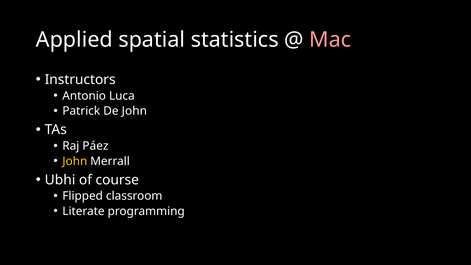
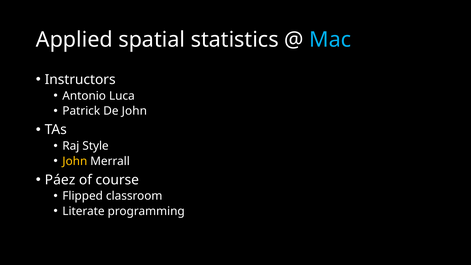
Mac colour: pink -> light blue
Páez: Páez -> Style
Ubhi: Ubhi -> Páez
